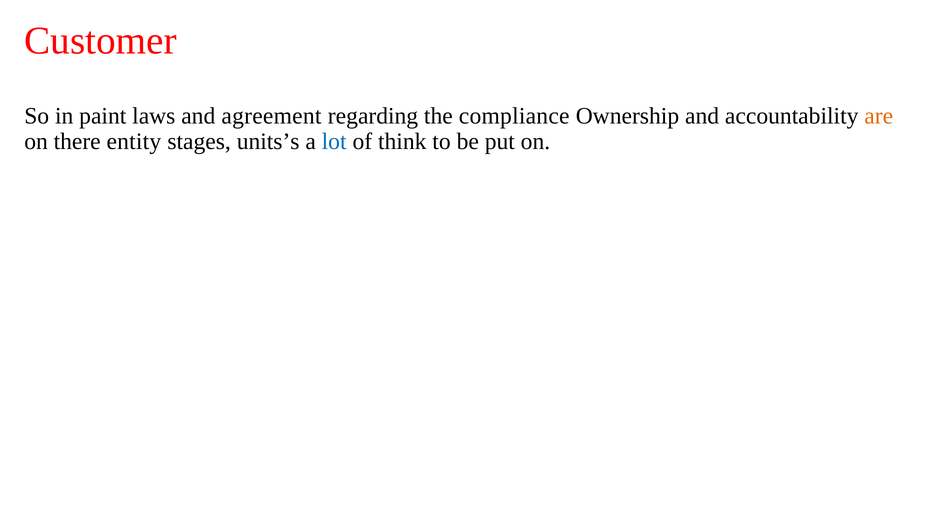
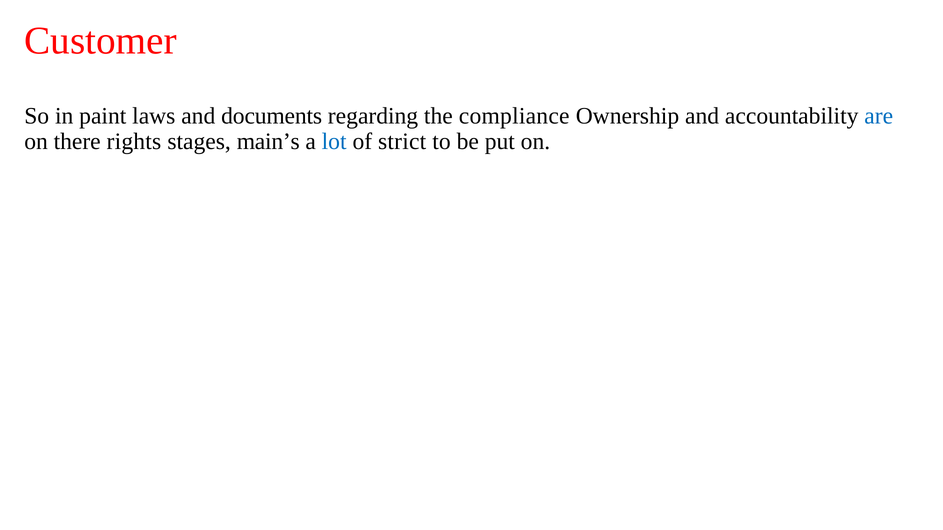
agreement: agreement -> documents
are colour: orange -> blue
entity: entity -> rights
units’s: units’s -> main’s
think: think -> strict
